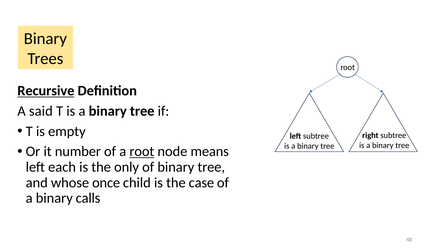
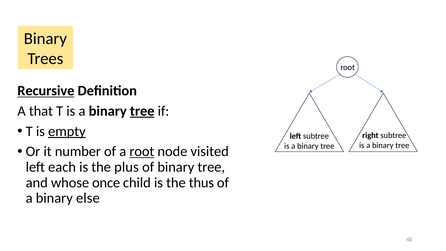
said: said -> that
tree at (142, 111) underline: none -> present
empty underline: none -> present
means: means -> visited
only: only -> plus
case: case -> thus
calls: calls -> else
